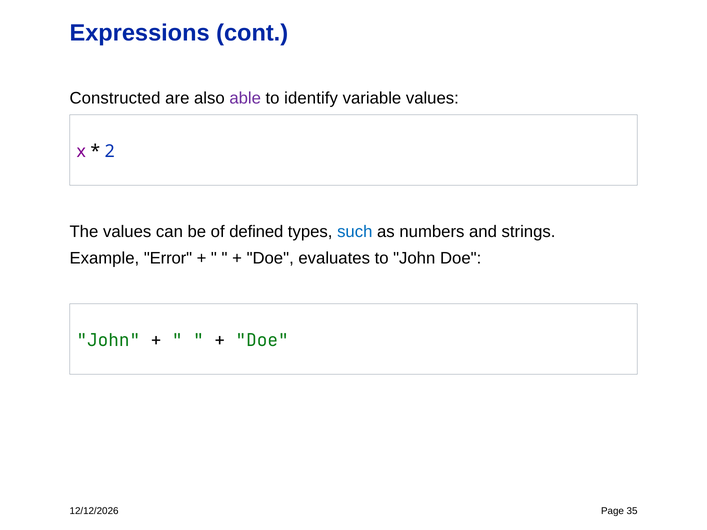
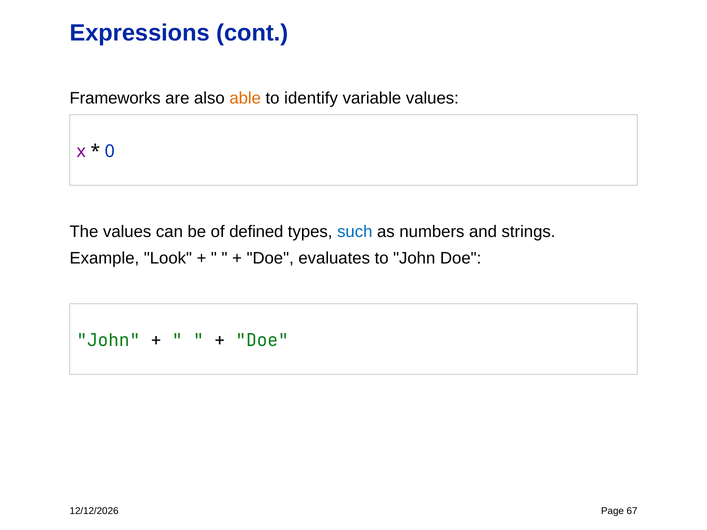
Constructed: Constructed -> Frameworks
able colour: purple -> orange
2: 2 -> 0
Error: Error -> Look
35: 35 -> 67
